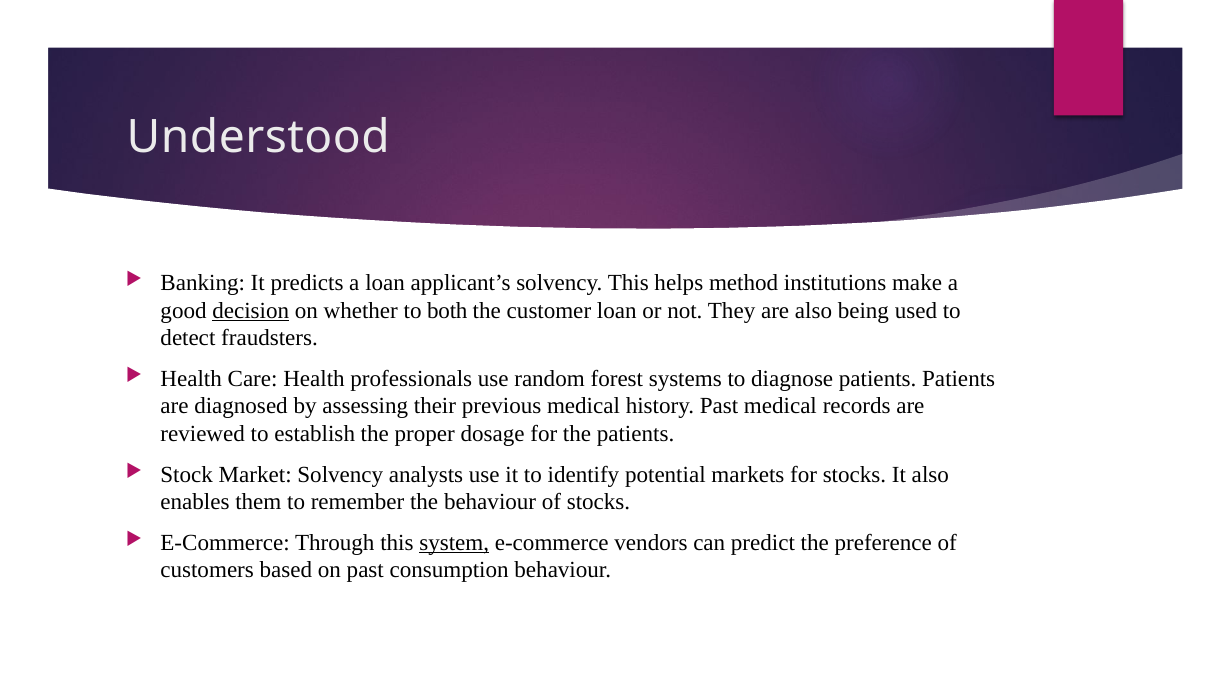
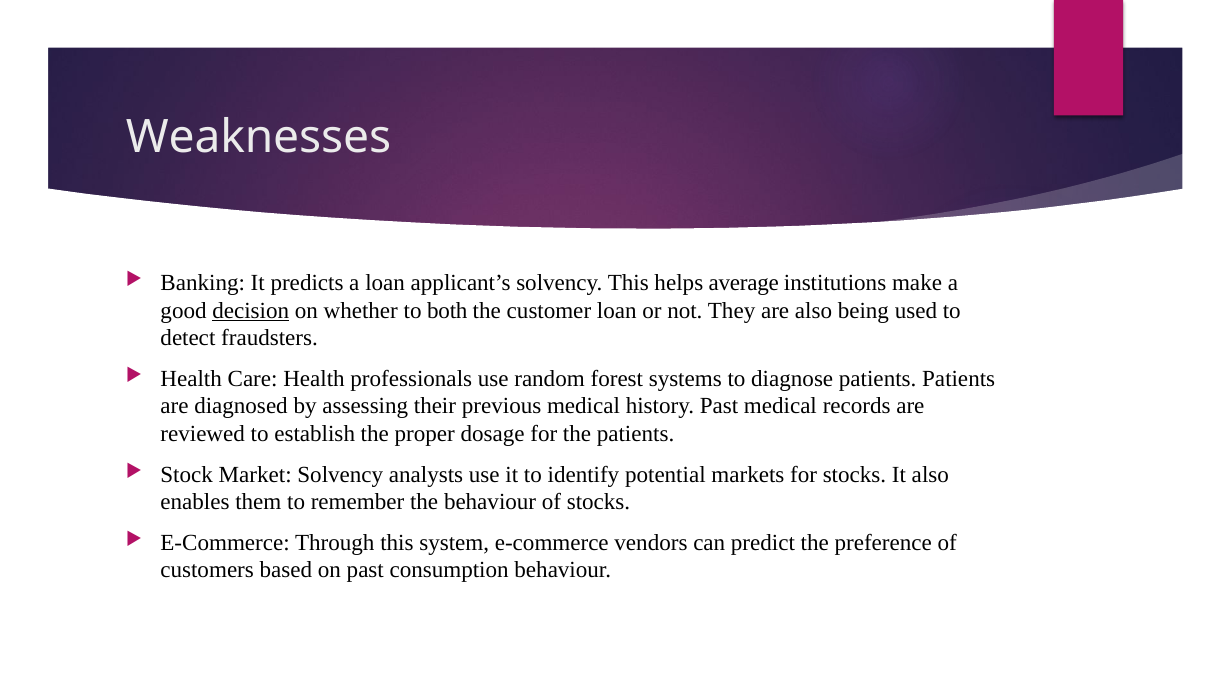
Understood: Understood -> Weaknesses
method: method -> average
system underline: present -> none
